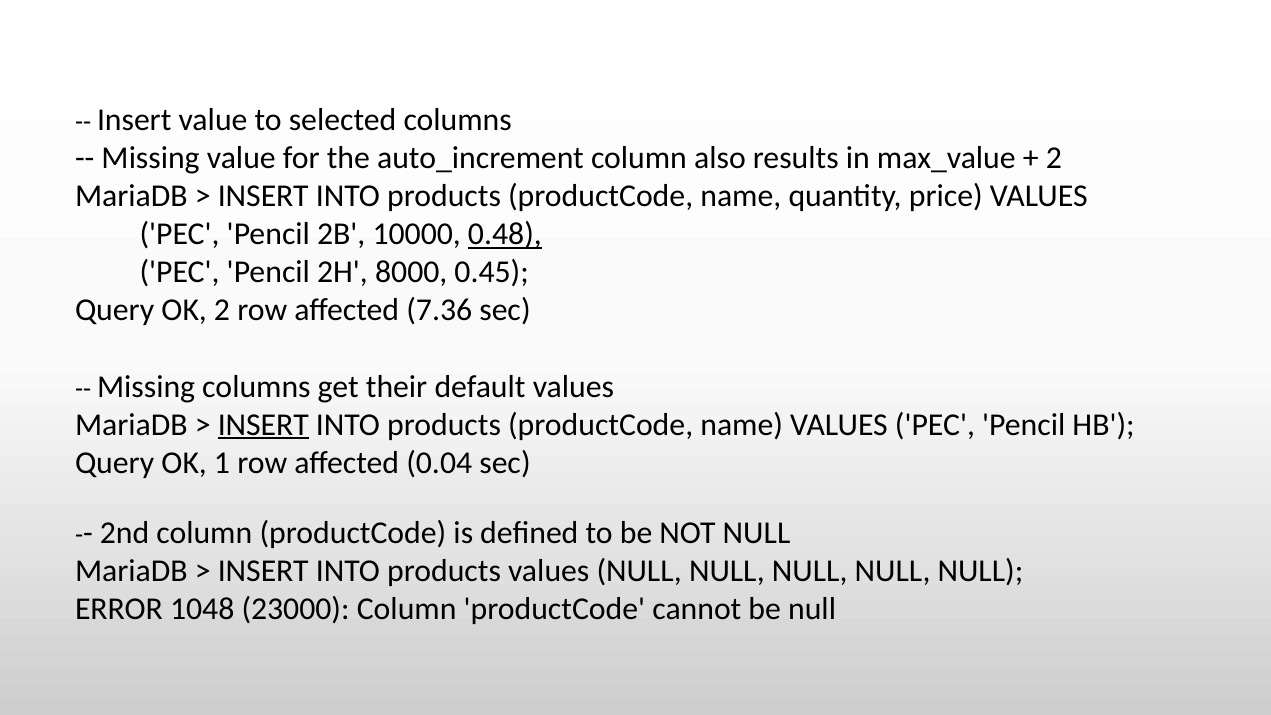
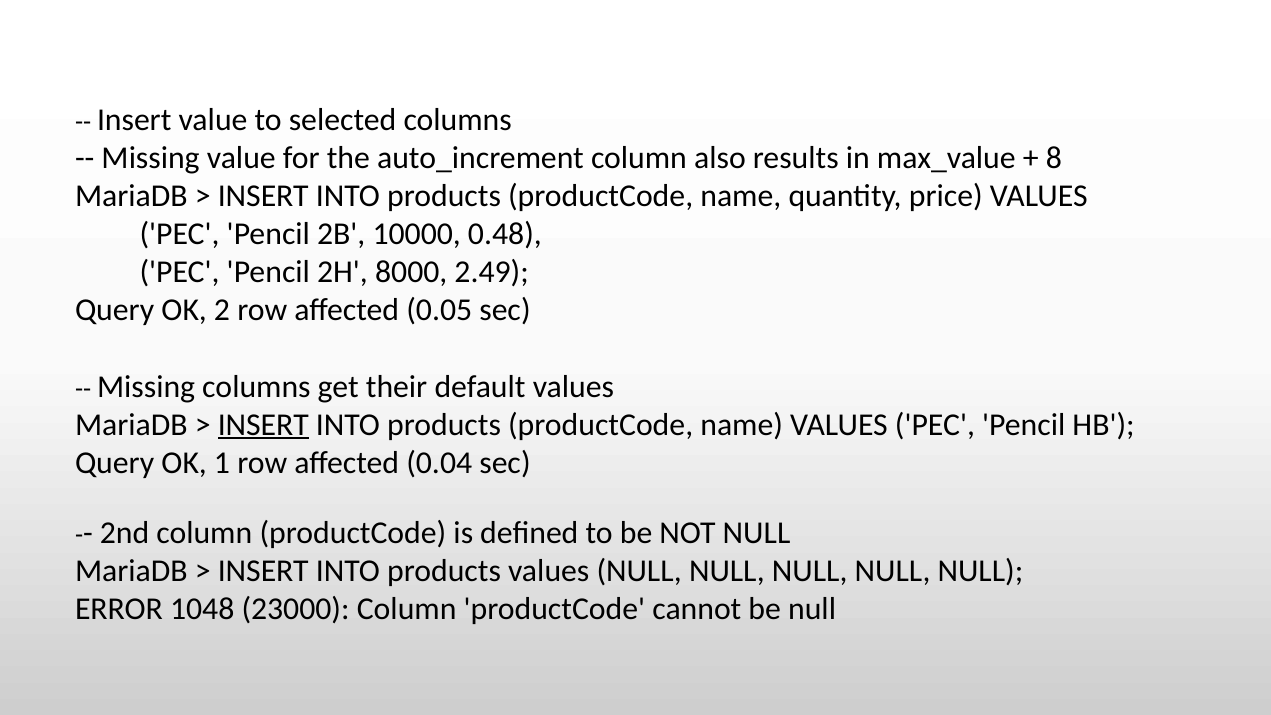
2 at (1054, 158): 2 -> 8
0.48 underline: present -> none
0.45: 0.45 -> 2.49
7.36: 7.36 -> 0.05
